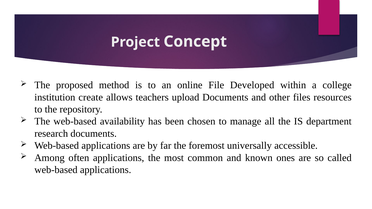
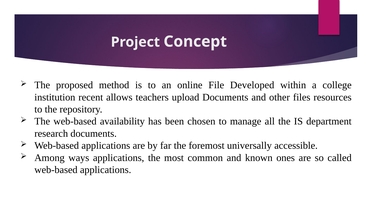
create: create -> recent
often: often -> ways
